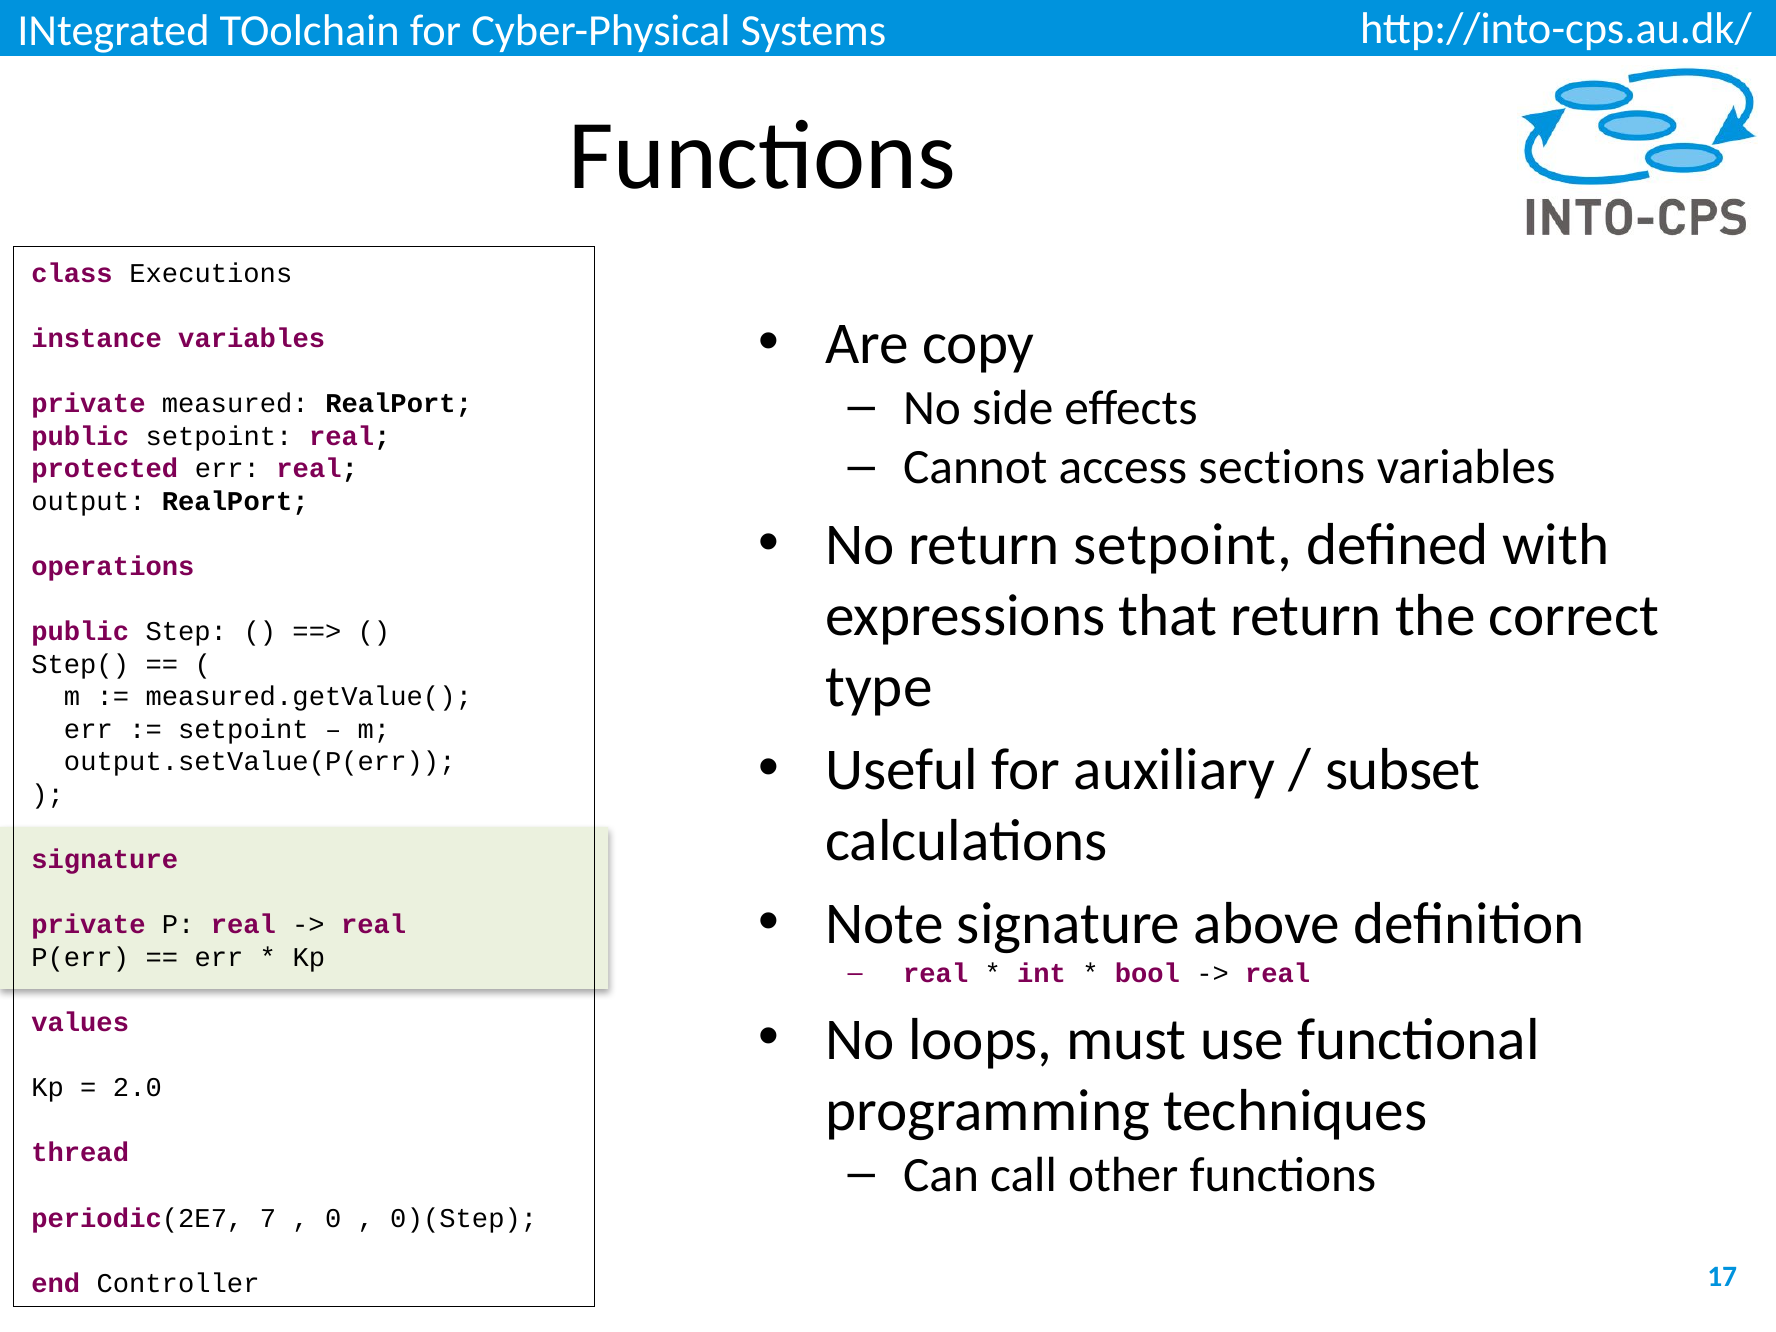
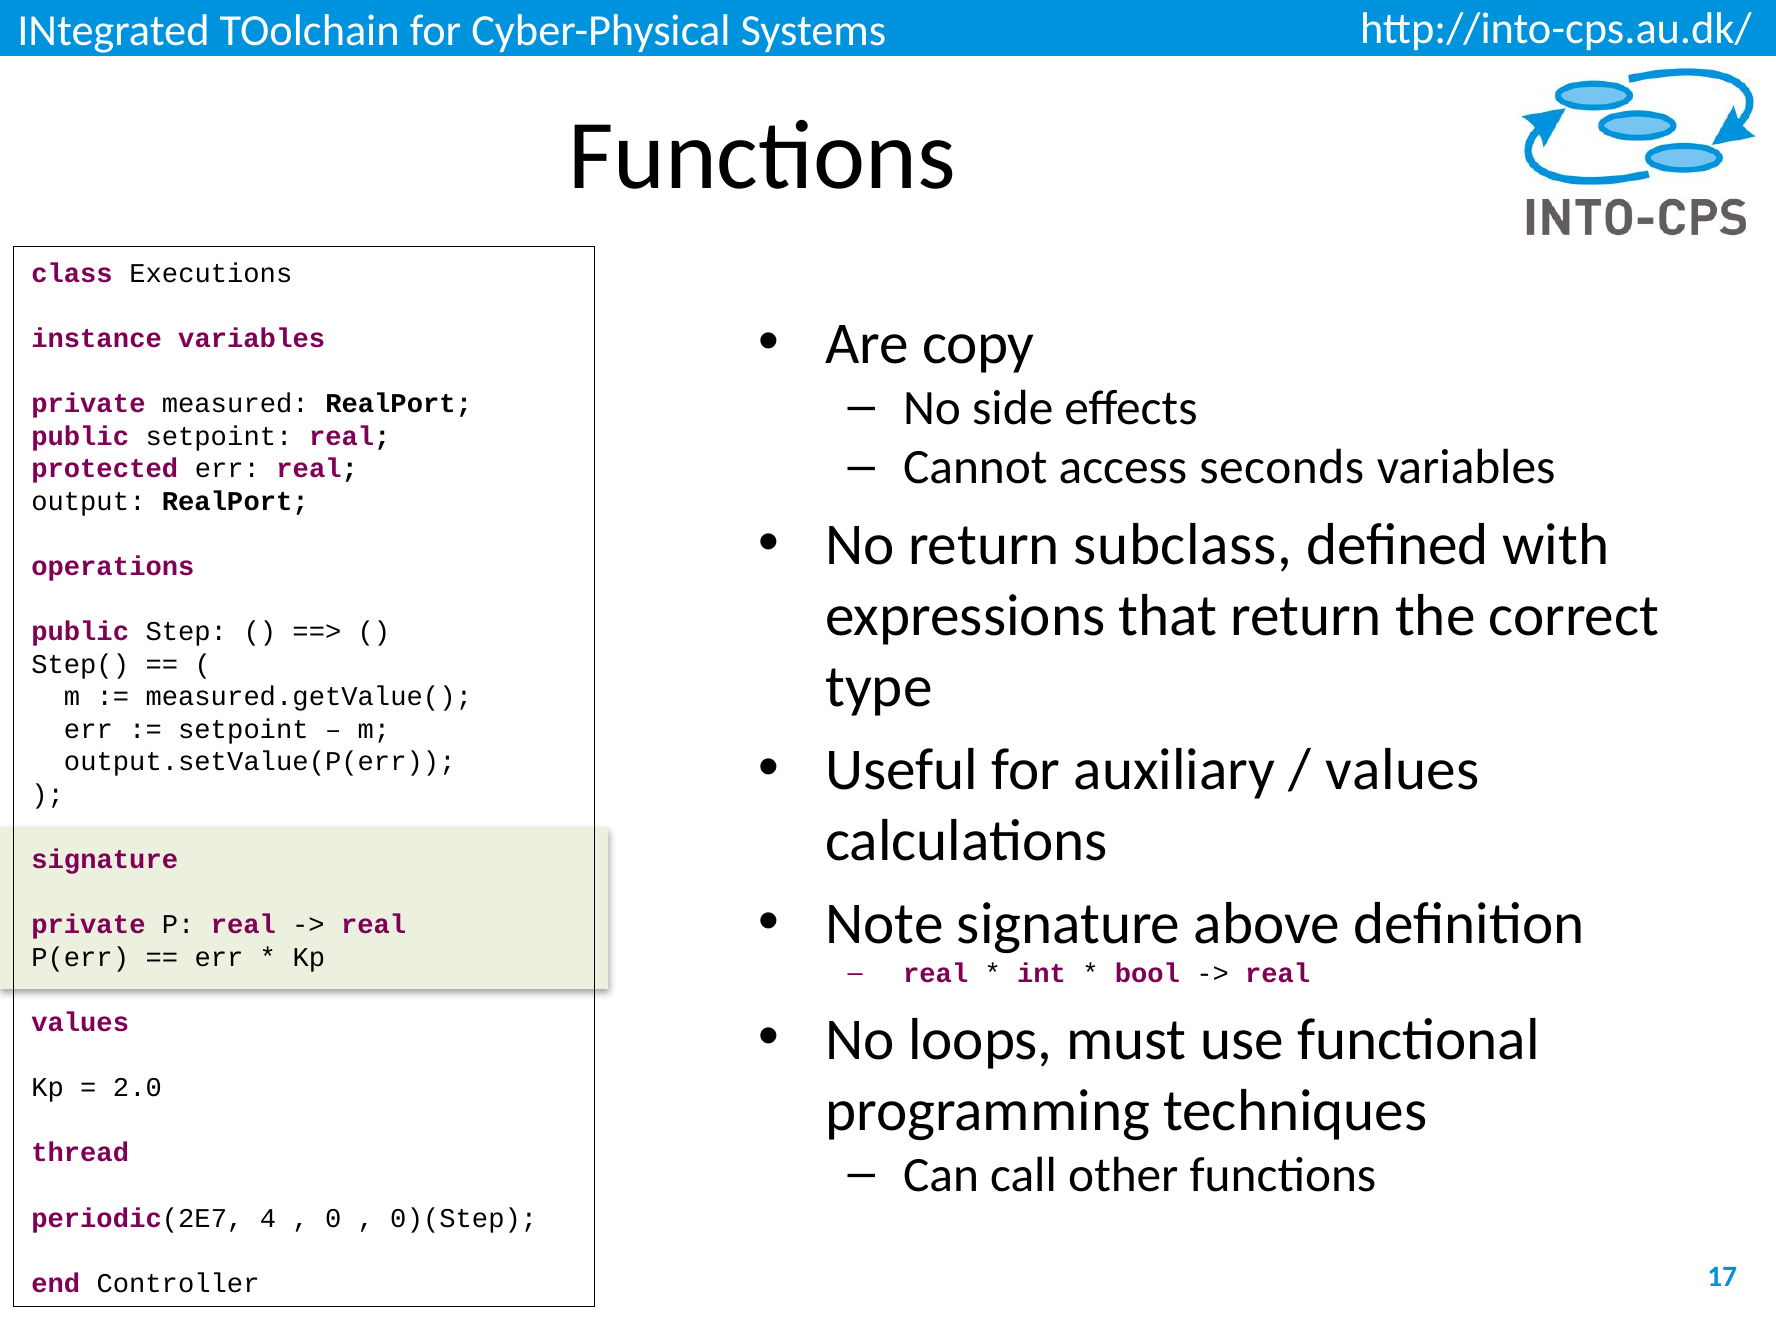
sections: sections -> seconds
return setpoint: setpoint -> subclass
subset at (1403, 770): subset -> values
7: 7 -> 4
